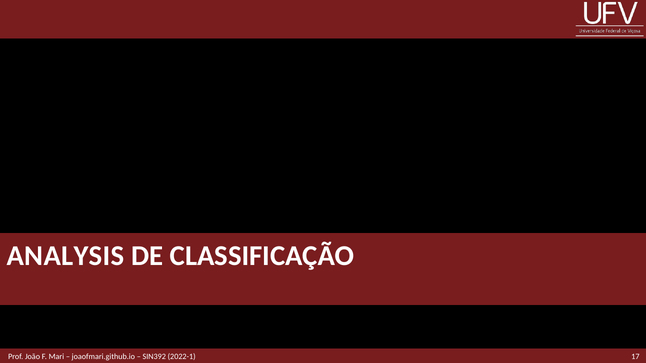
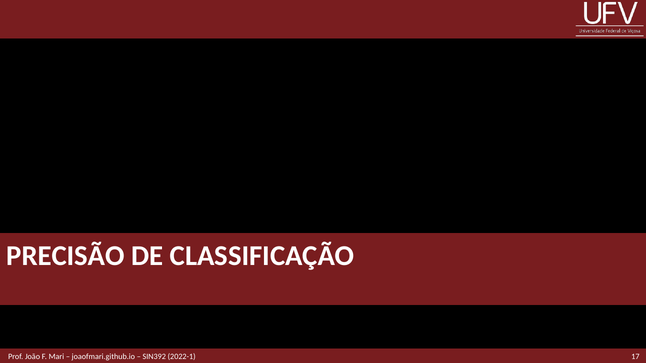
ANALYSIS: ANALYSIS -> PRECISÃO
